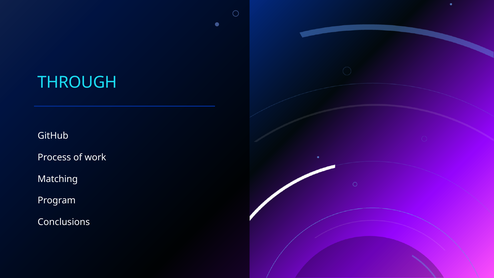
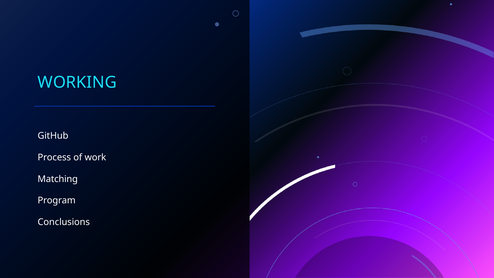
THROUGH: THROUGH -> WORKING
